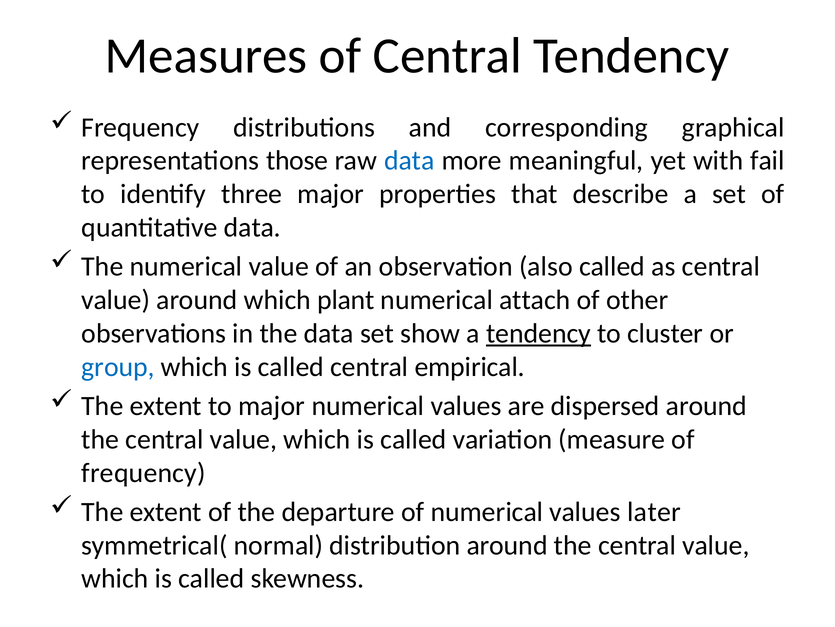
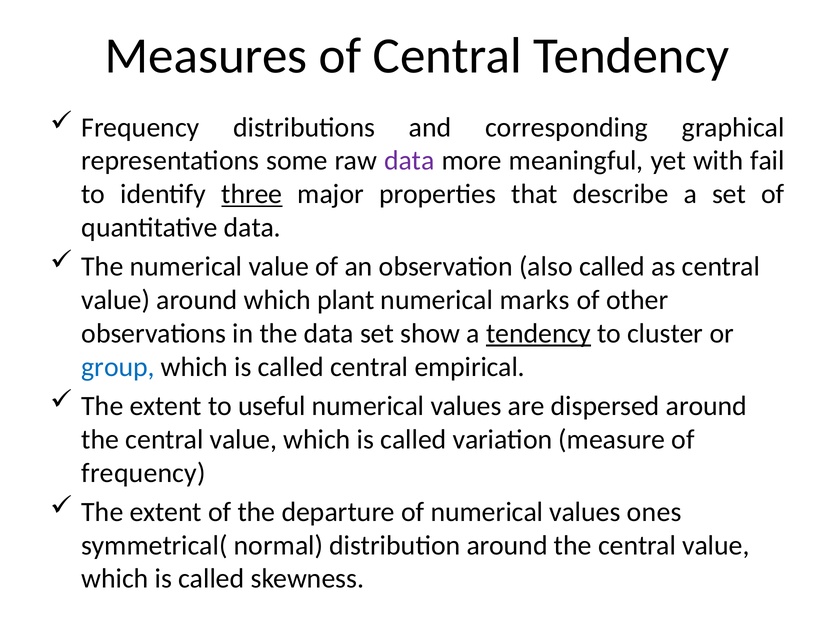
those: those -> some
data at (409, 161) colour: blue -> purple
three underline: none -> present
attach: attach -> marks
to major: major -> useful
later: later -> ones
